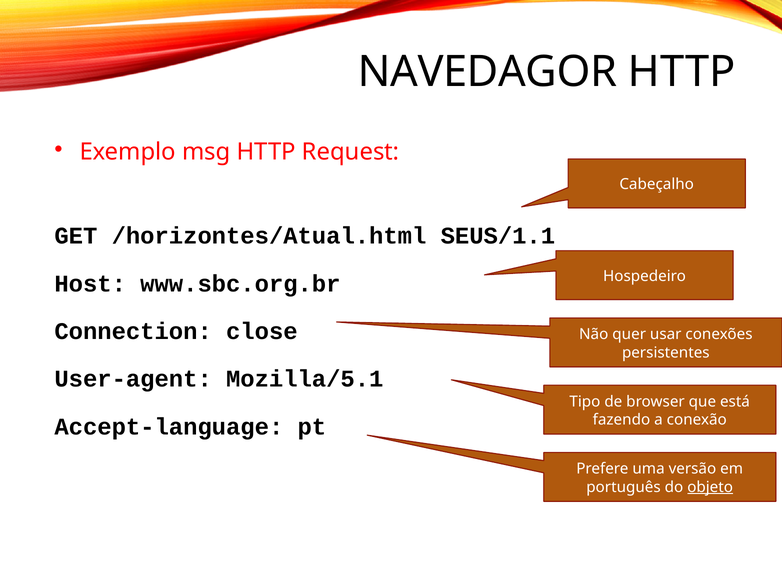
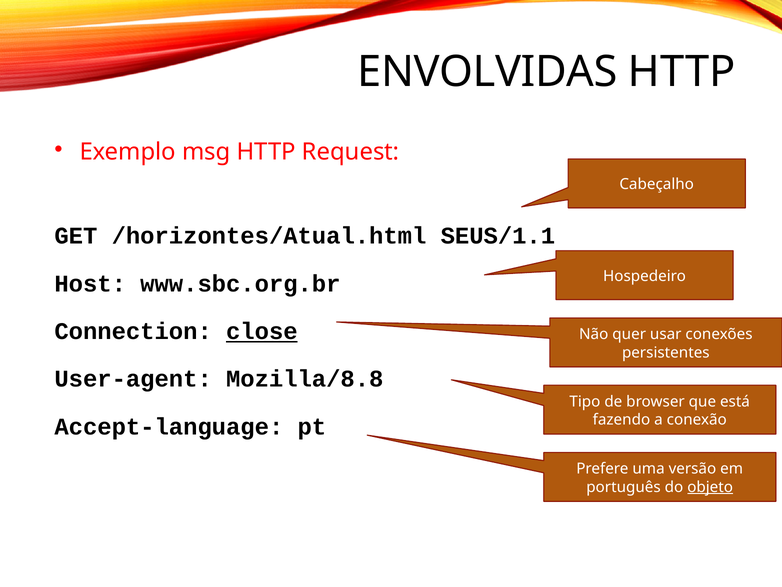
NAVEDAGOR: NAVEDAGOR -> ENVOLVIDAS
close underline: none -> present
Mozilla/5.1: Mozilla/5.1 -> Mozilla/8.8
